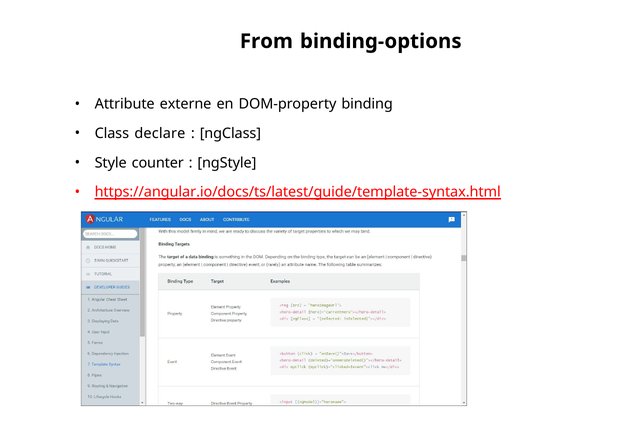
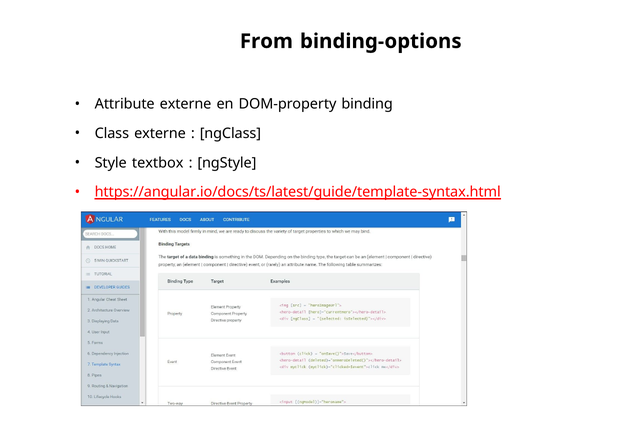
Class declare: declare -> externe
counter: counter -> textbox
